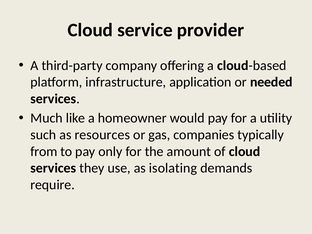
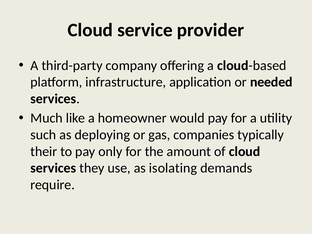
resources: resources -> deploying
from: from -> their
